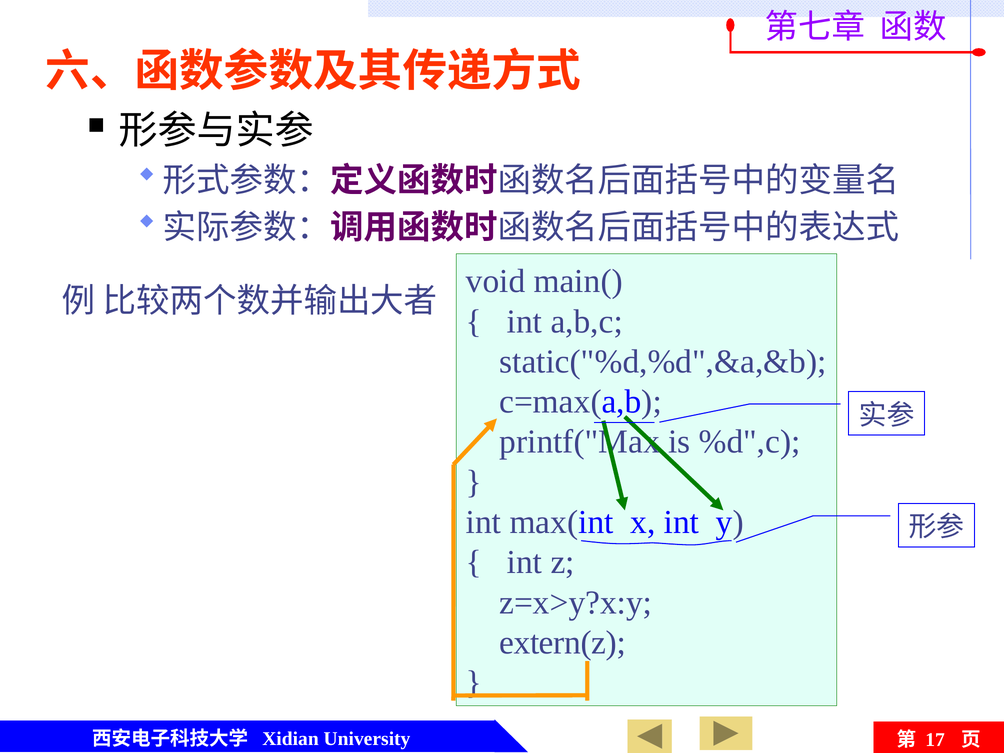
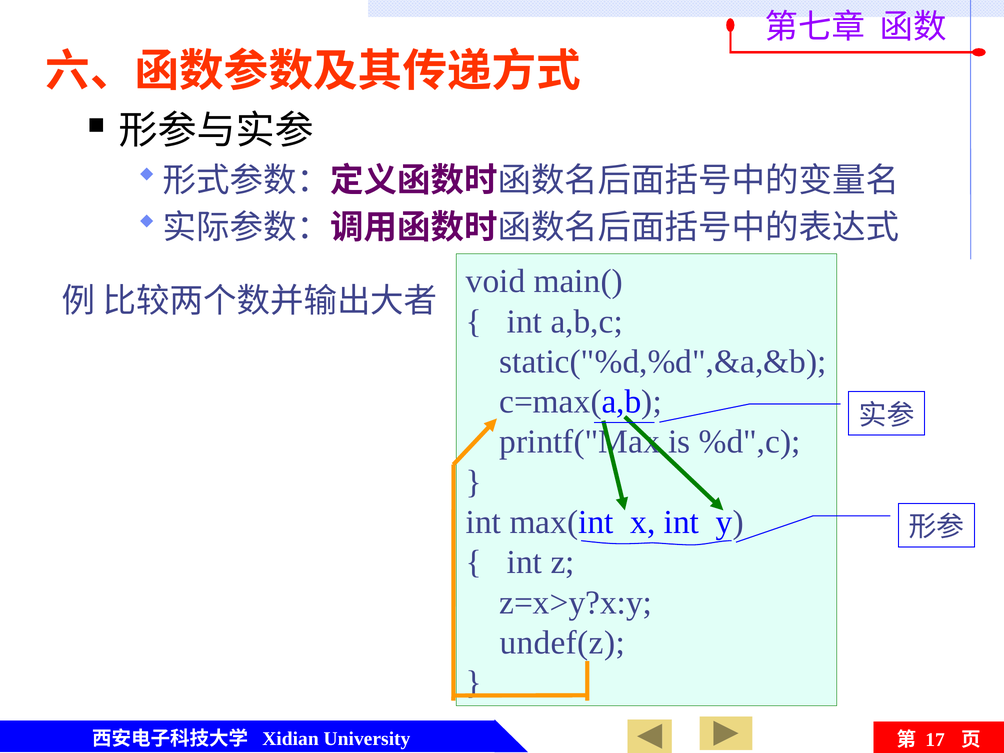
extern(z: extern(z -> undef(z
